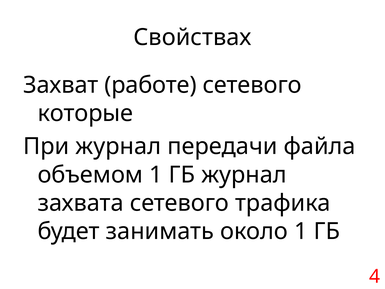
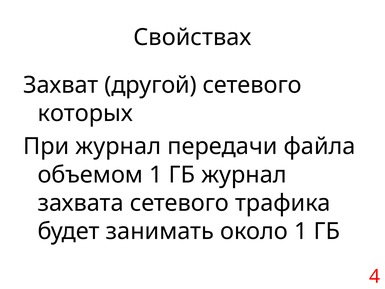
работе: работе -> другой
которые: которые -> которых
